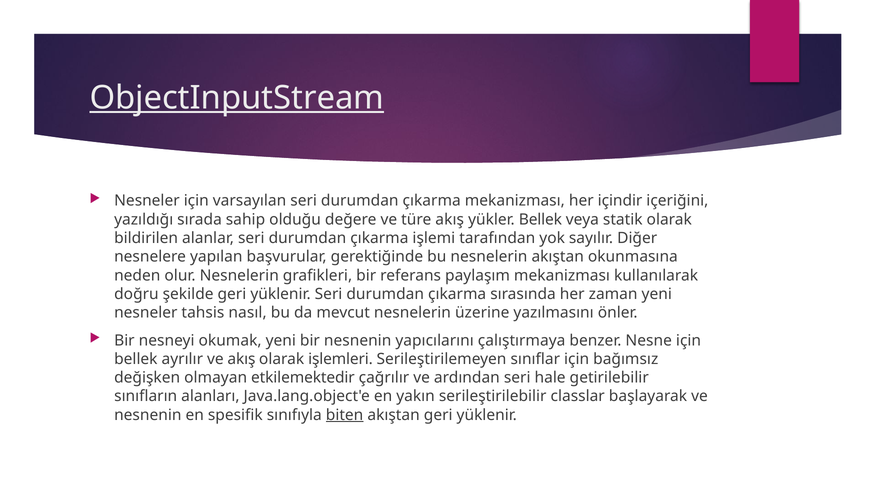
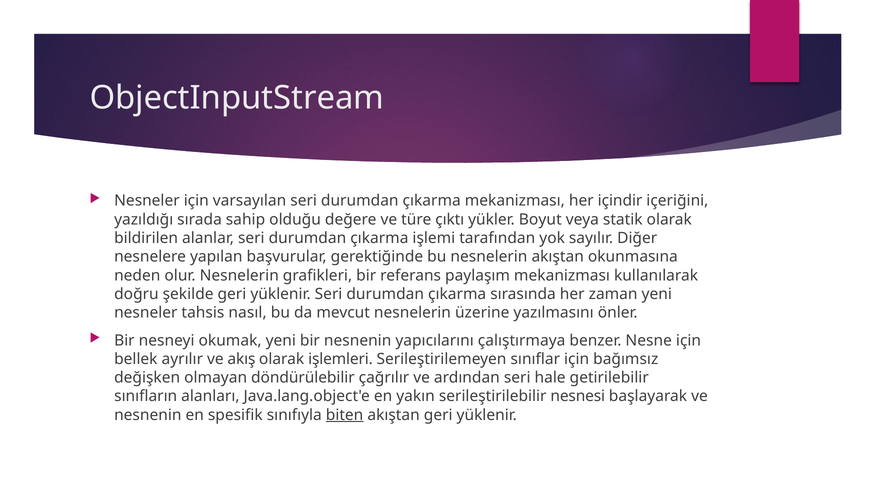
ObjectInputStream underline: present -> none
türe akış: akış -> çıktı
yükler Bellek: Bellek -> Boyut
etkilemektedir: etkilemektedir -> döndürülebilir
classlar: classlar -> nesnesi
